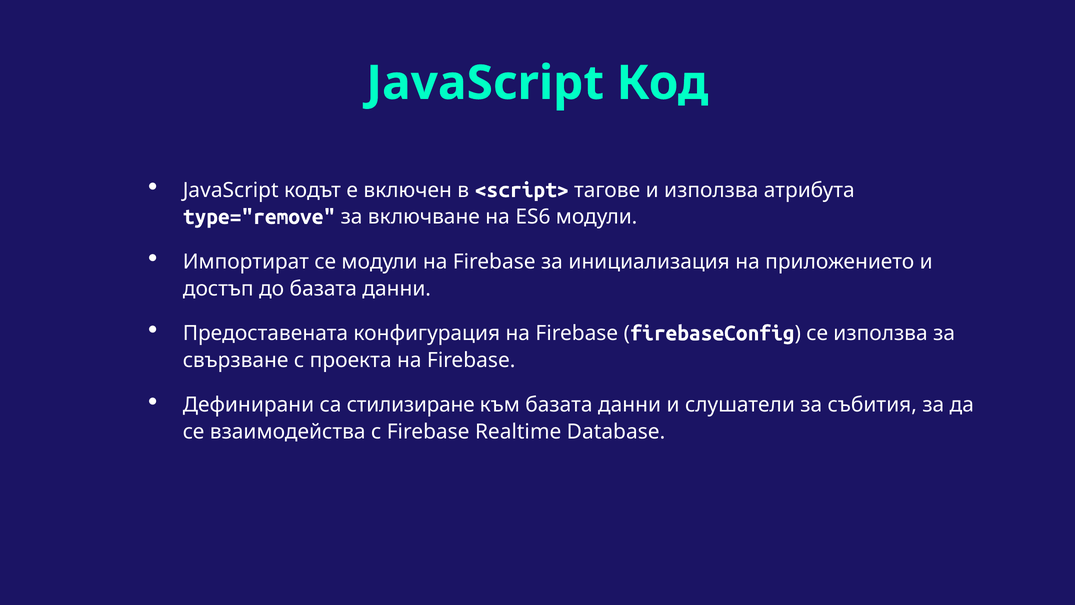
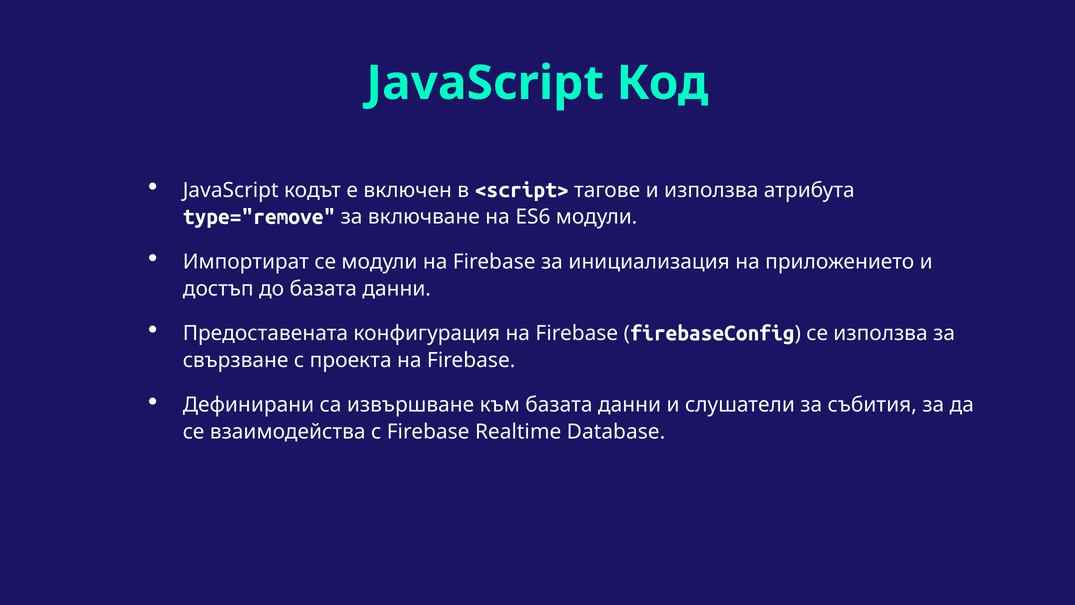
стилизиране: стилизиране -> извършване
